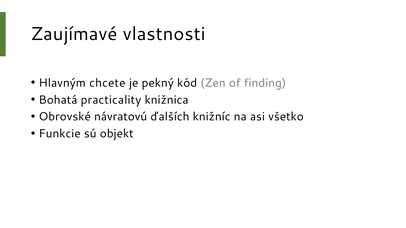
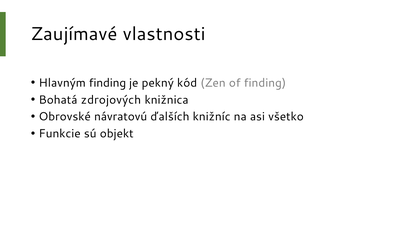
Hlavným chcete: chcete -> finding
practicality: practicality -> zdrojových
